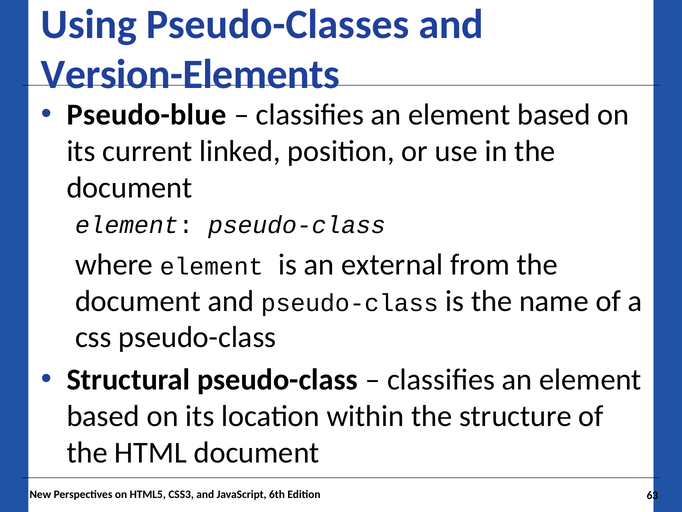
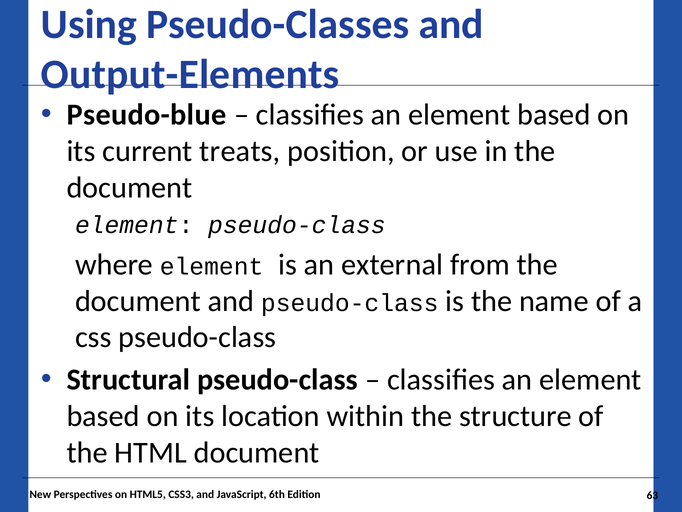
Version-Elements: Version-Elements -> Output-Elements
linked: linked -> treats
